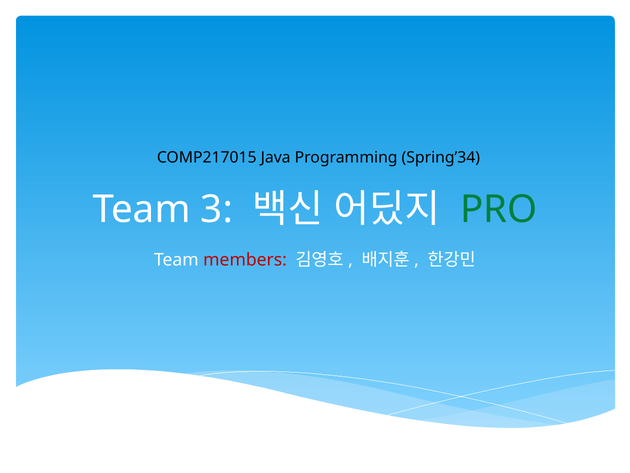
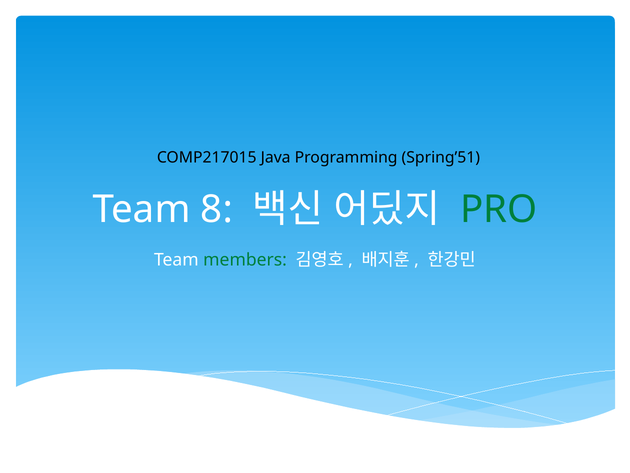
Spring’34: Spring’34 -> Spring’51
3: 3 -> 8
members colour: red -> green
